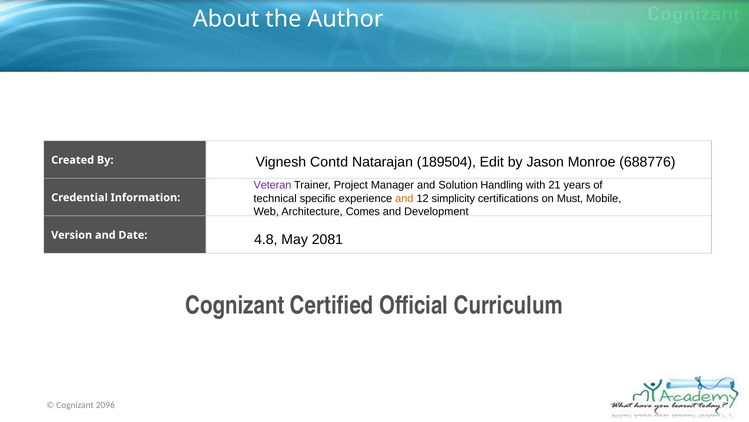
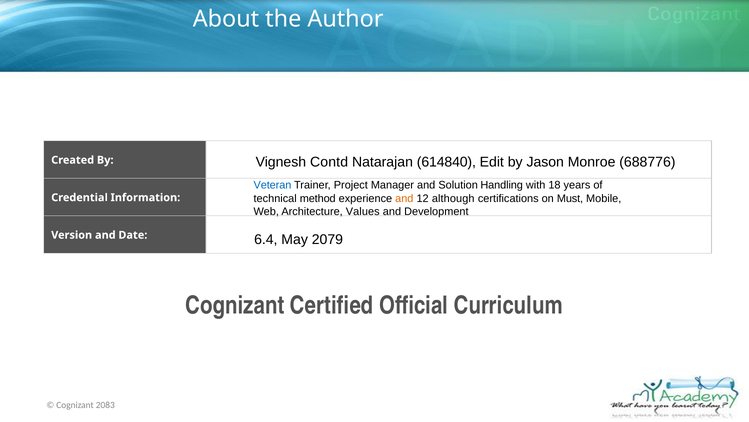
189504: 189504 -> 614840
Veteran colour: purple -> blue
21: 21 -> 18
specific: specific -> method
simplicity: simplicity -> although
Comes: Comes -> Values
4.8: 4.8 -> 6.4
2081: 2081 -> 2079
2096: 2096 -> 2083
